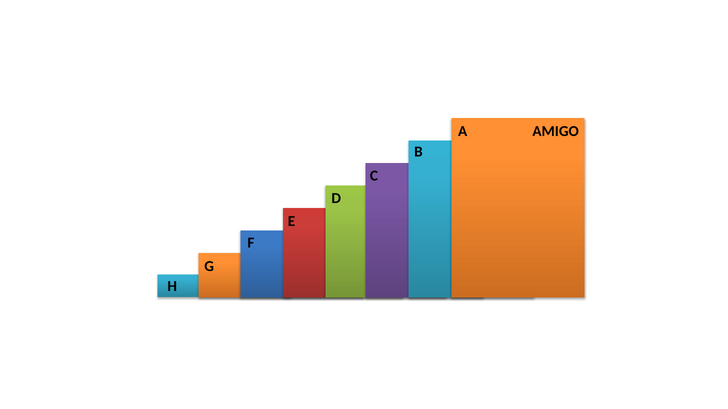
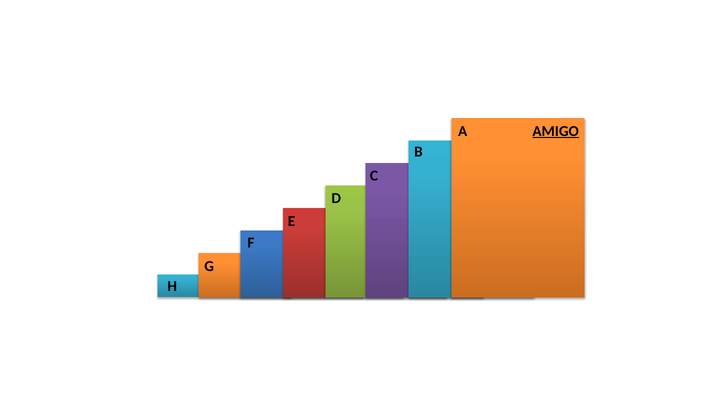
AMIGO underline: none -> present
